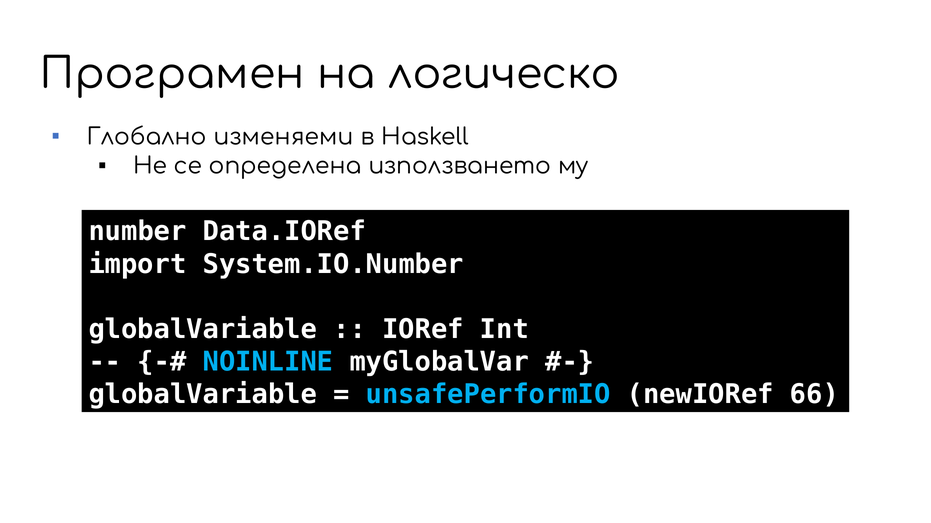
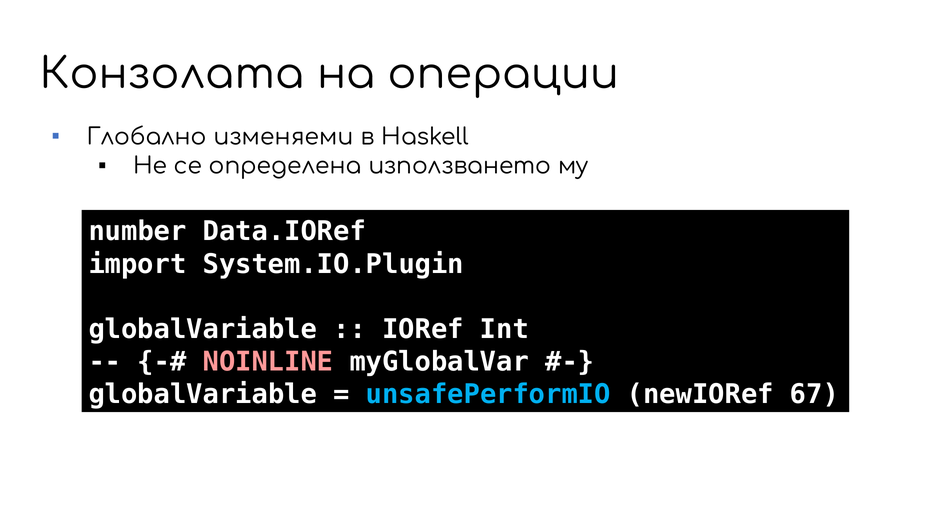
Програмен: Програмен -> Конзолата
логическо: логическо -> операции
System.IO.Number: System.IO.Number -> System.IO.Plugin
NOINLINE colour: light blue -> pink
66: 66 -> 67
